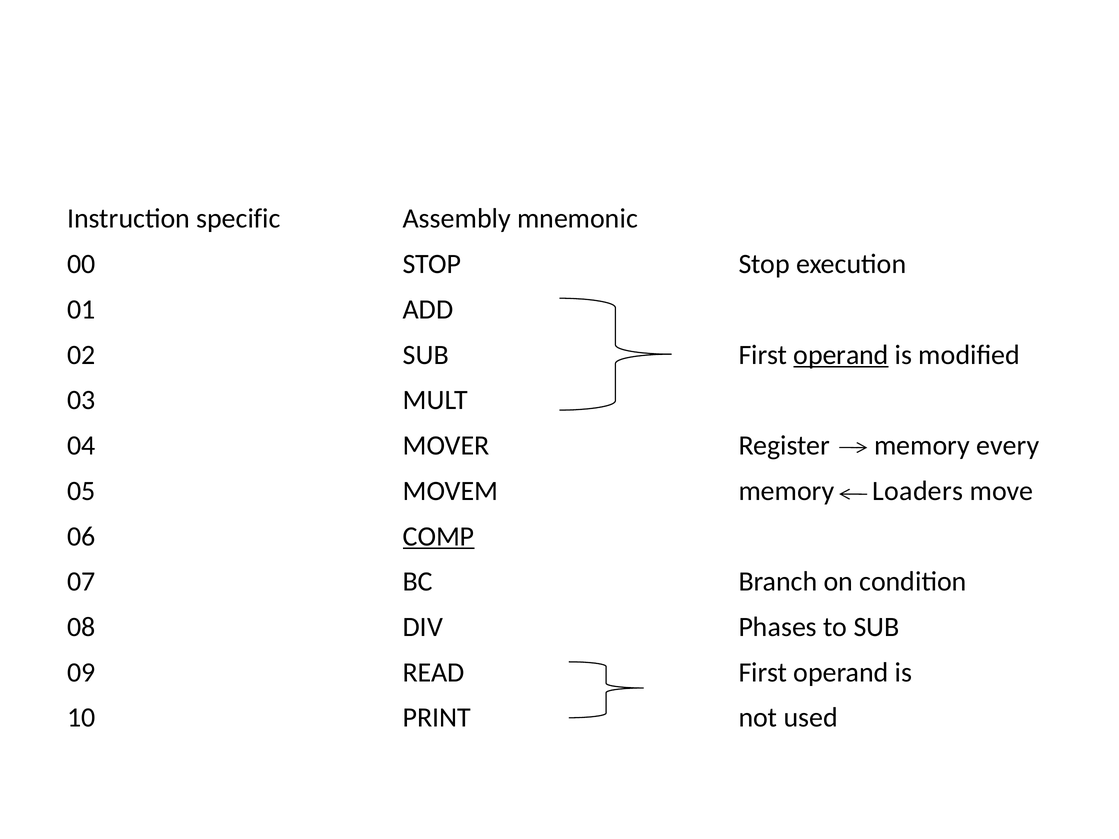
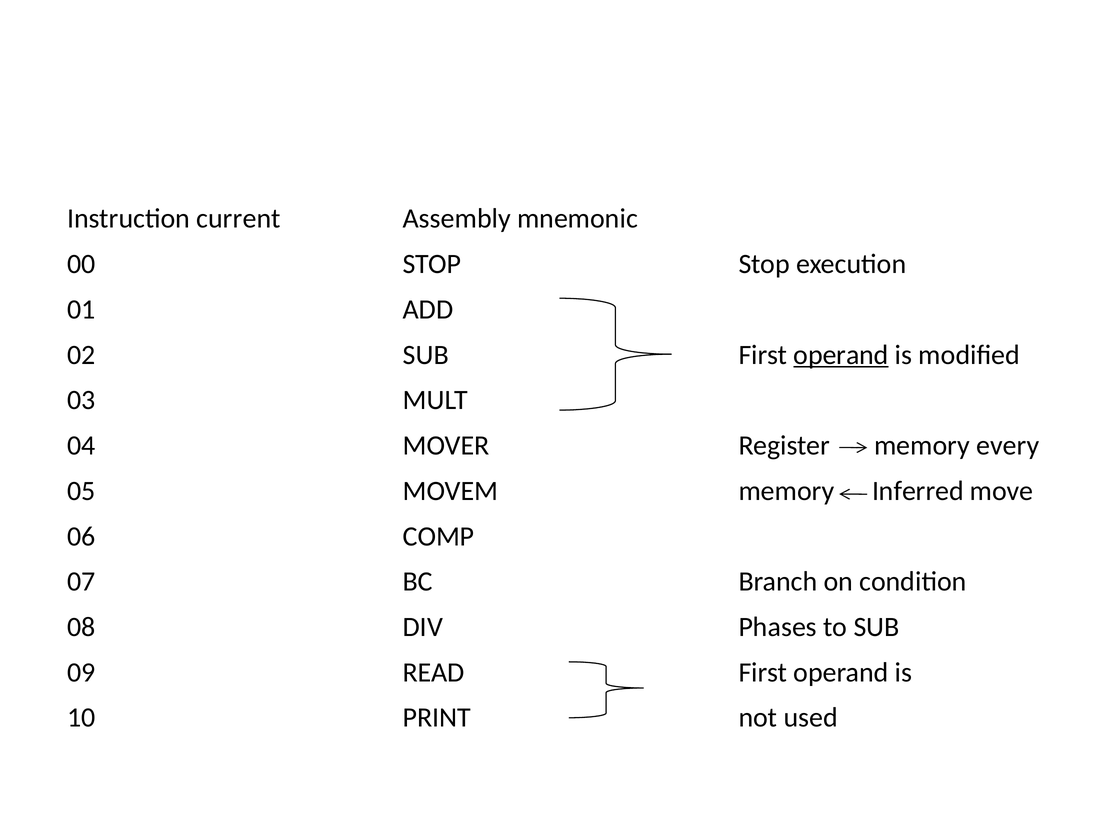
specific: specific -> current
Loaders: Loaders -> Inferred
COMP underline: present -> none
